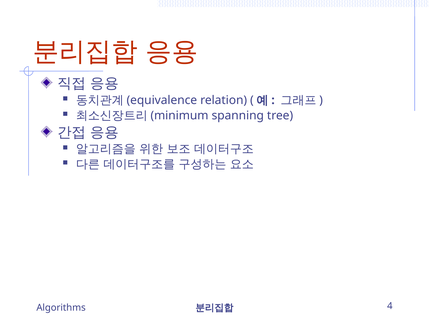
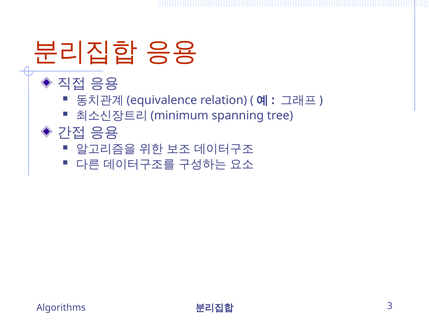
4: 4 -> 3
